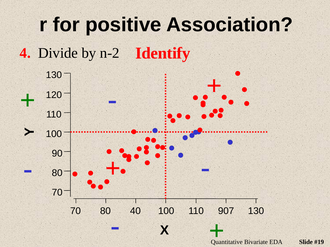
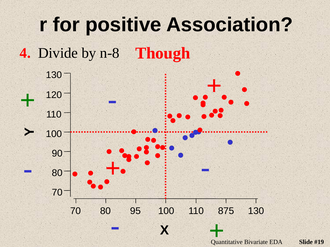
Identify: Identify -> Though
n-2: n-2 -> n-8
40: 40 -> 95
907: 907 -> 875
